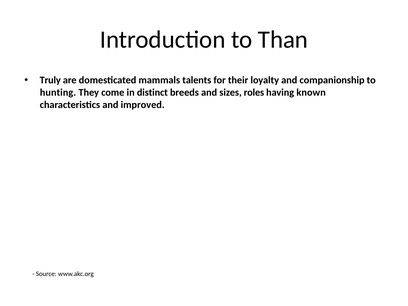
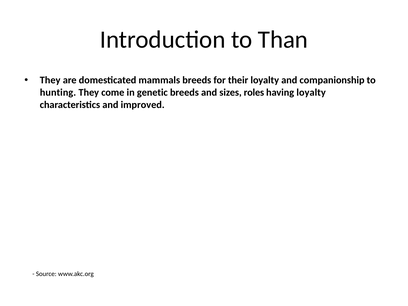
Truly at (50, 80): Truly -> They
mammals talents: talents -> breeds
distinct: distinct -> genetic
having known: known -> loyalty
